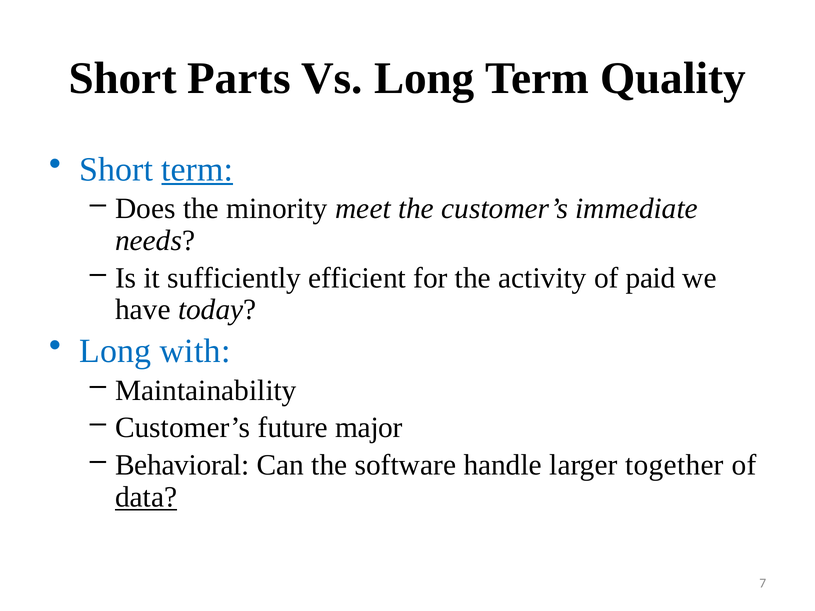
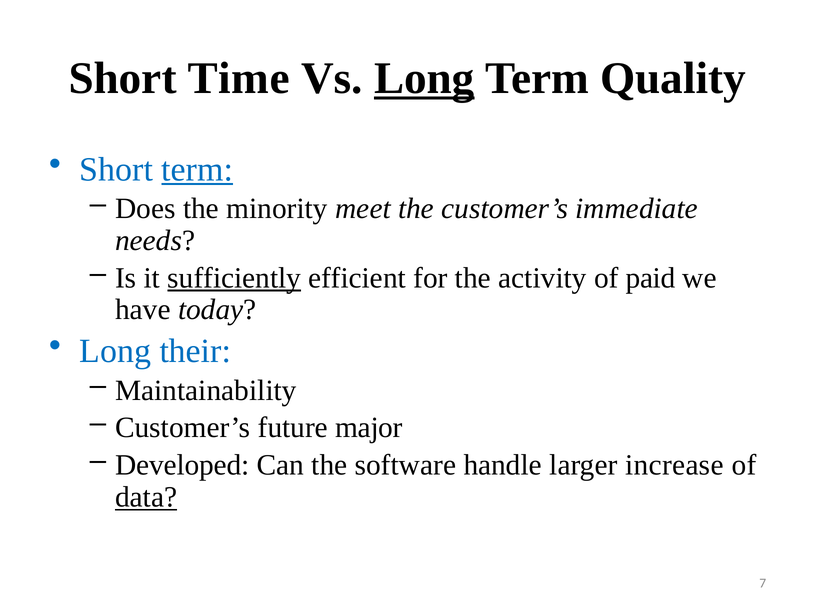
Parts: Parts -> Time
Long at (424, 79) underline: none -> present
sufficiently underline: none -> present
with: with -> their
Behavioral: Behavioral -> Developed
together: together -> increase
